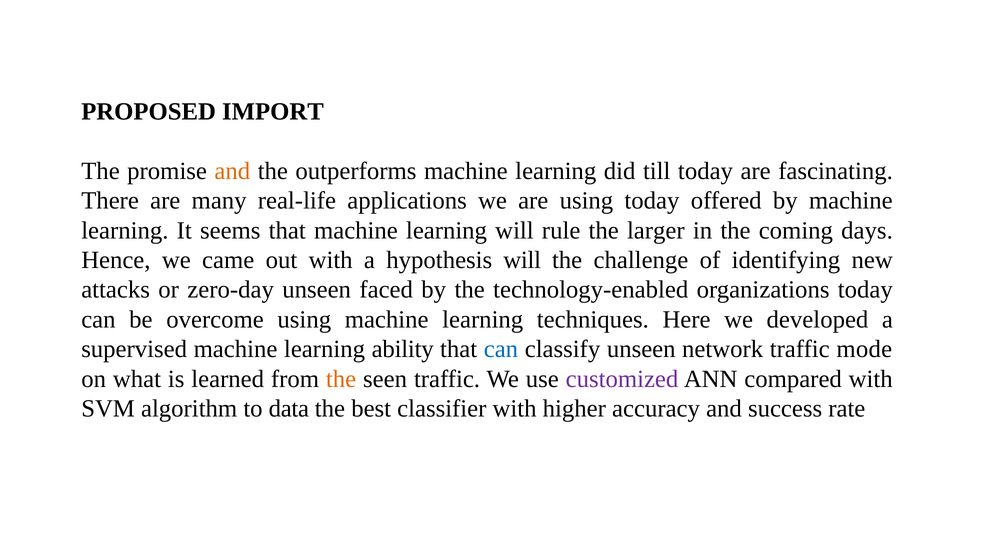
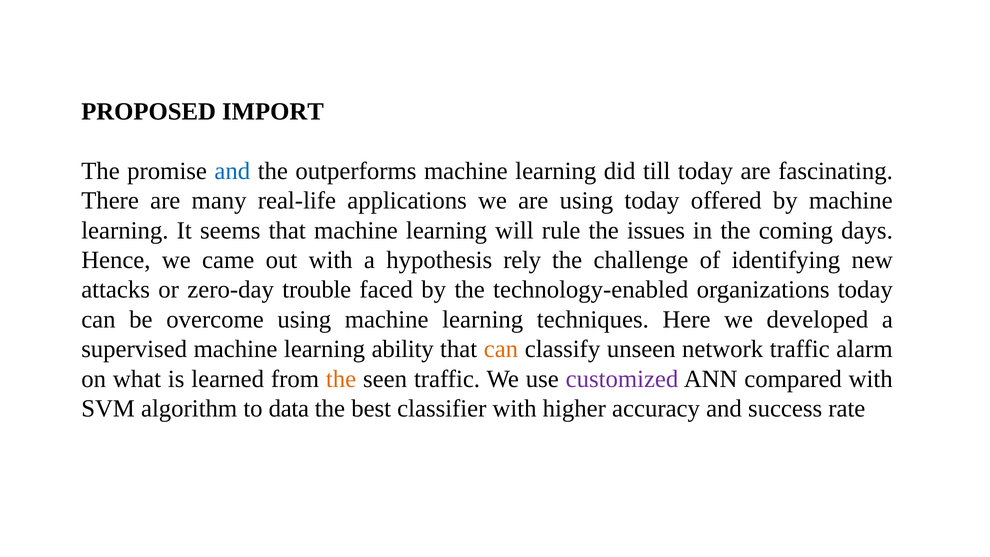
and at (232, 171) colour: orange -> blue
larger: larger -> issues
hypothesis will: will -> rely
zero-day unseen: unseen -> trouble
can at (501, 349) colour: blue -> orange
mode: mode -> alarm
